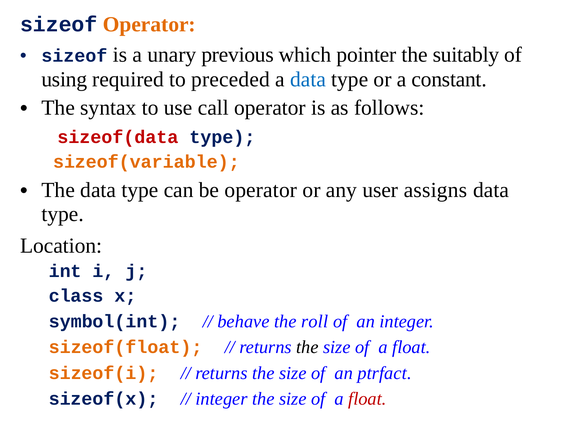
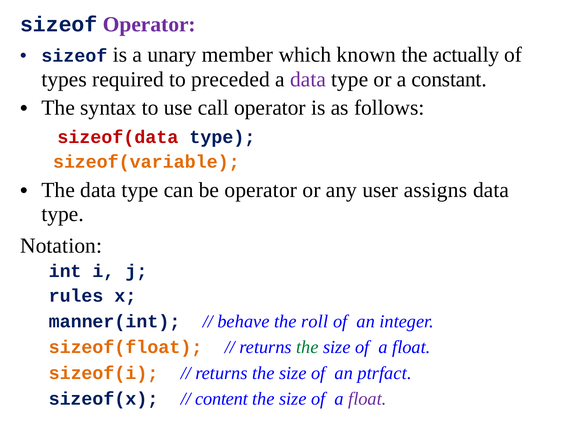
Operator at (149, 25) colour: orange -> purple
previous: previous -> member
pointer: pointer -> known
suitably: suitably -> actually
using: using -> types
data at (308, 79) colour: blue -> purple
Location: Location -> Notation
class: class -> rules
symbol(int: symbol(int -> manner(int
the at (307, 347) colour: black -> green
integer at (221, 398): integer -> content
float at (367, 398) colour: red -> purple
